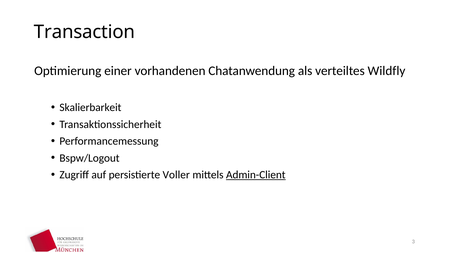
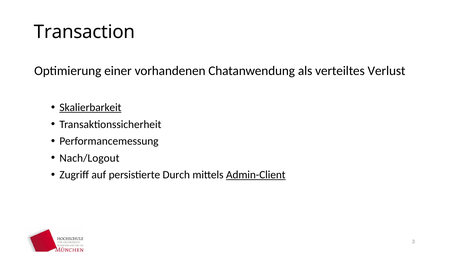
Wildfly: Wildfly -> Verlust
Skalierbarkeit underline: none -> present
Bspw/Logout: Bspw/Logout -> Nach/Logout
Voller: Voller -> Durch
